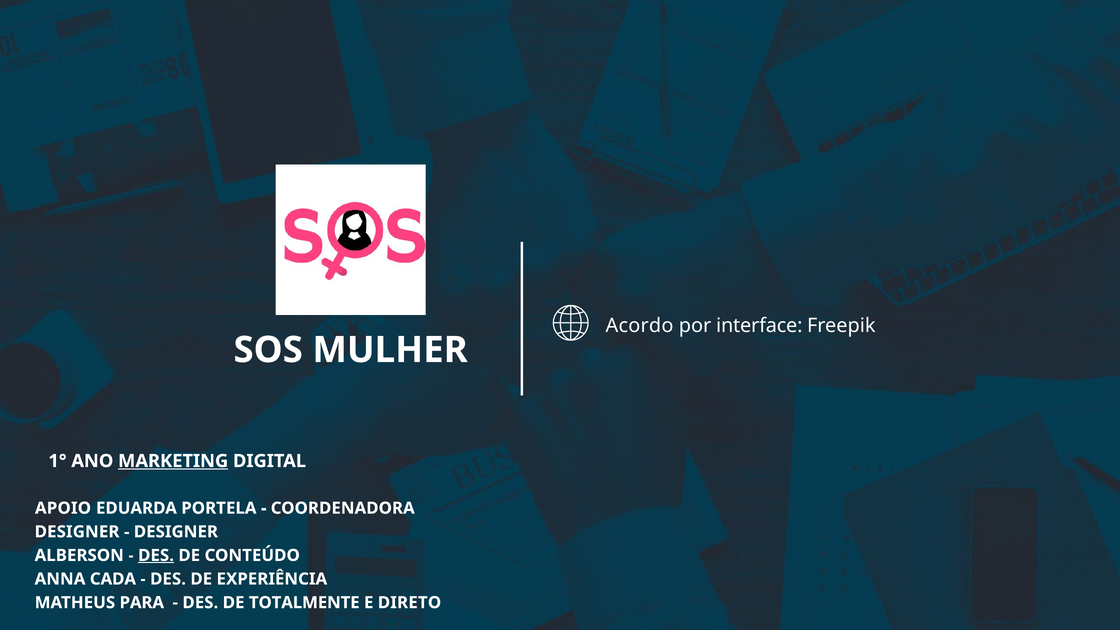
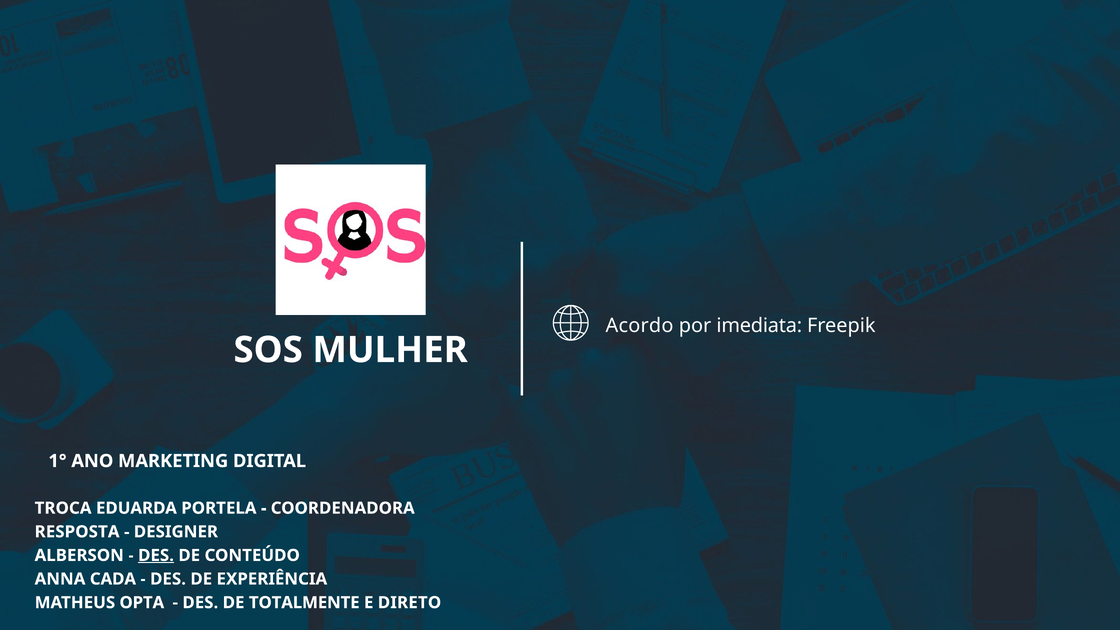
interface: interface -> imediata
MARKETING underline: present -> none
APOIO: APOIO -> TROCA
DESIGNER at (77, 532): DESIGNER -> RESPOSTA
PARA: PARA -> OPTA
